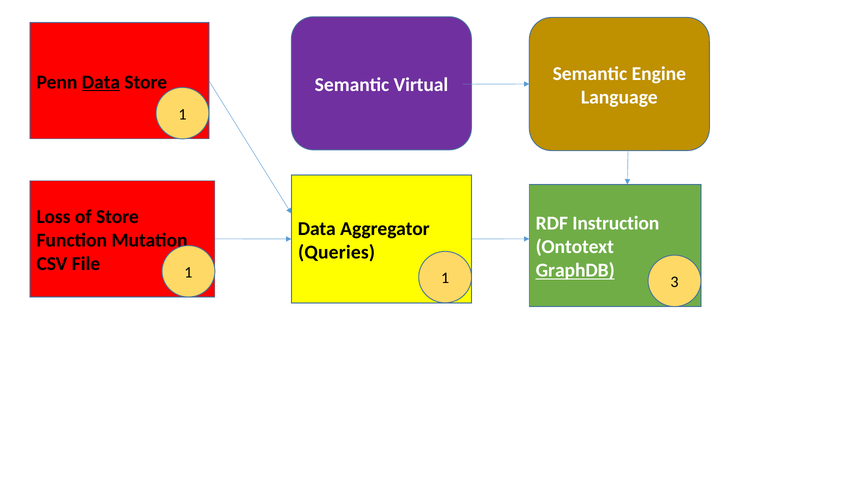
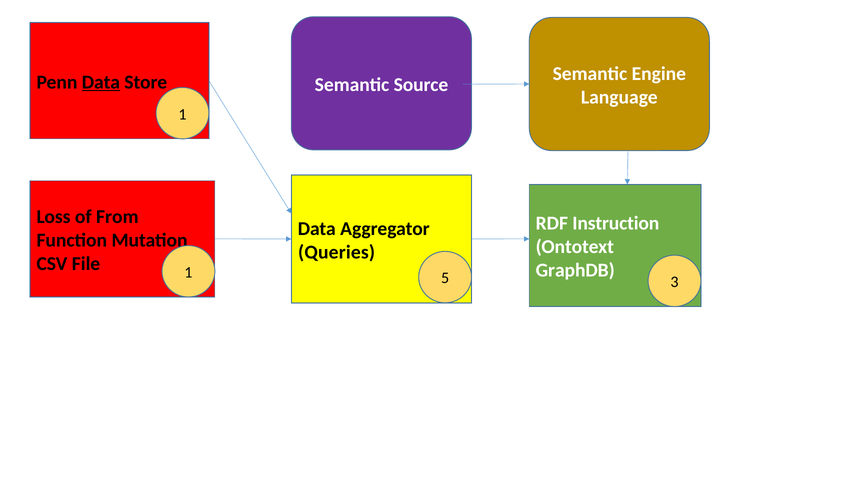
Virtual: Virtual -> Source
of Store: Store -> From
GraphDB underline: present -> none
1 at (445, 278): 1 -> 5
